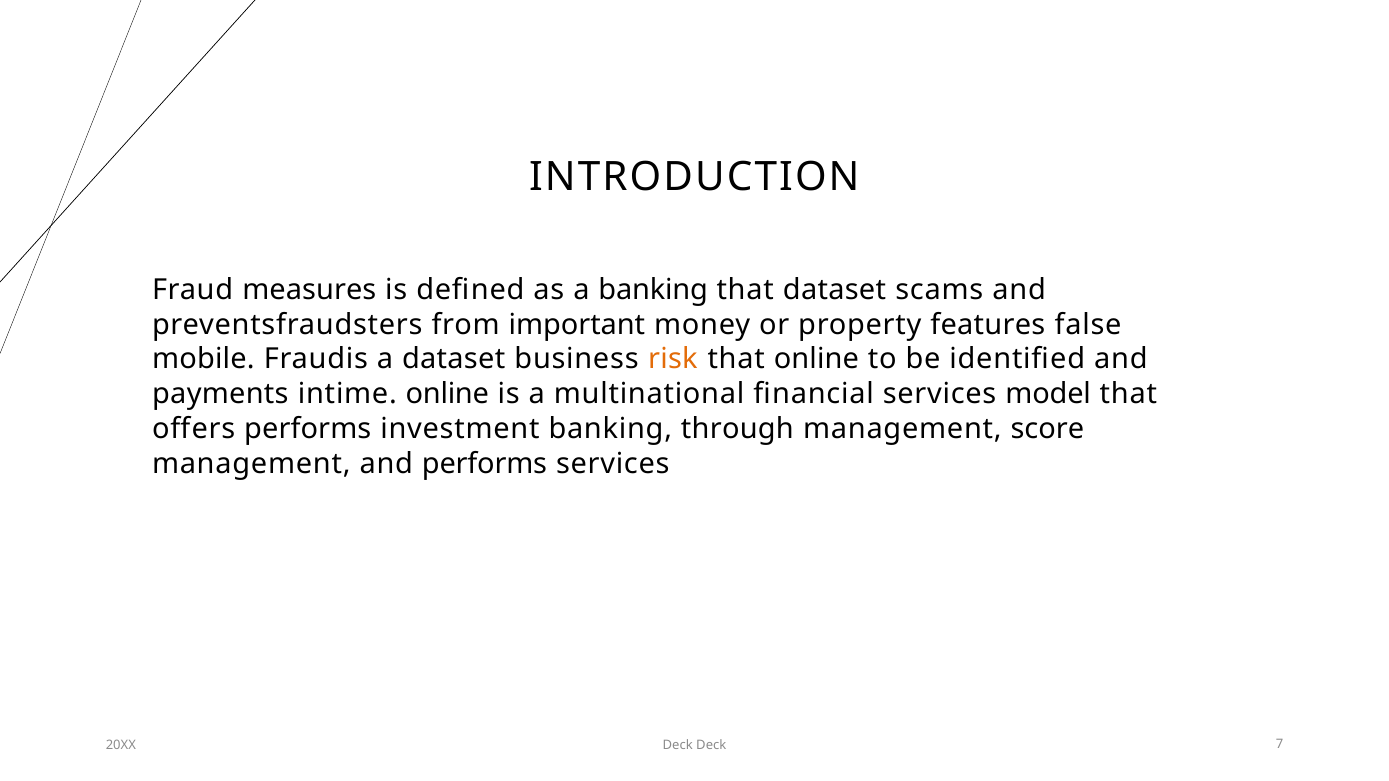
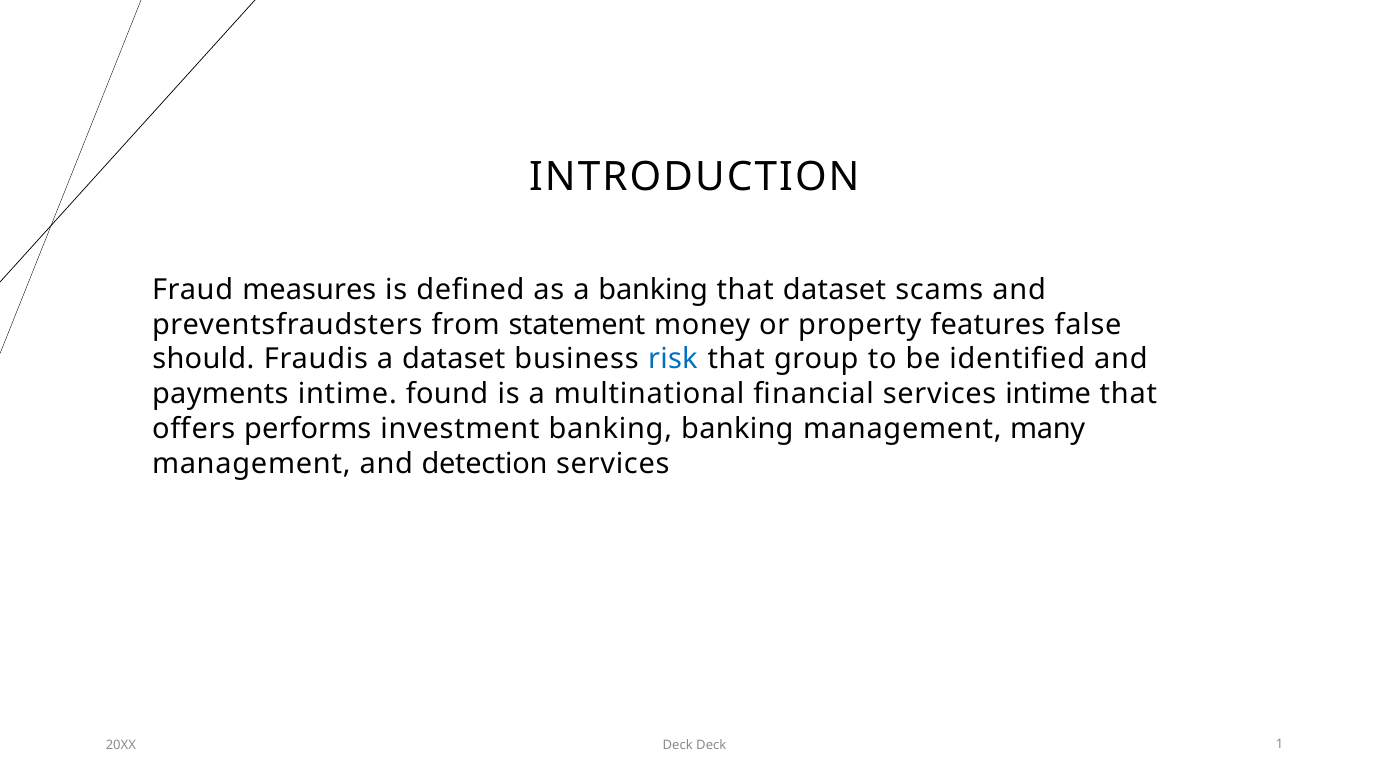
important: important -> statement
mobile: mobile -> should
risk colour: orange -> blue
that online: online -> group
intime online: online -> found
services model: model -> intime
banking through: through -> banking
score: score -> many
and performs: performs -> detection
7: 7 -> 1
